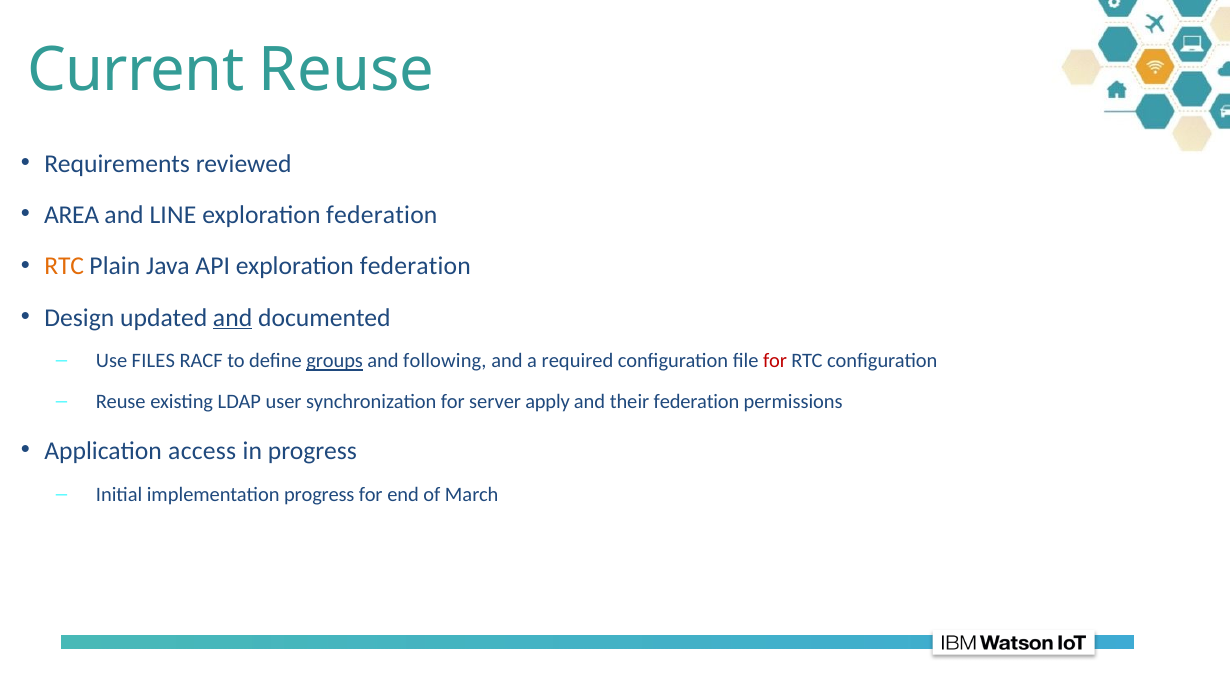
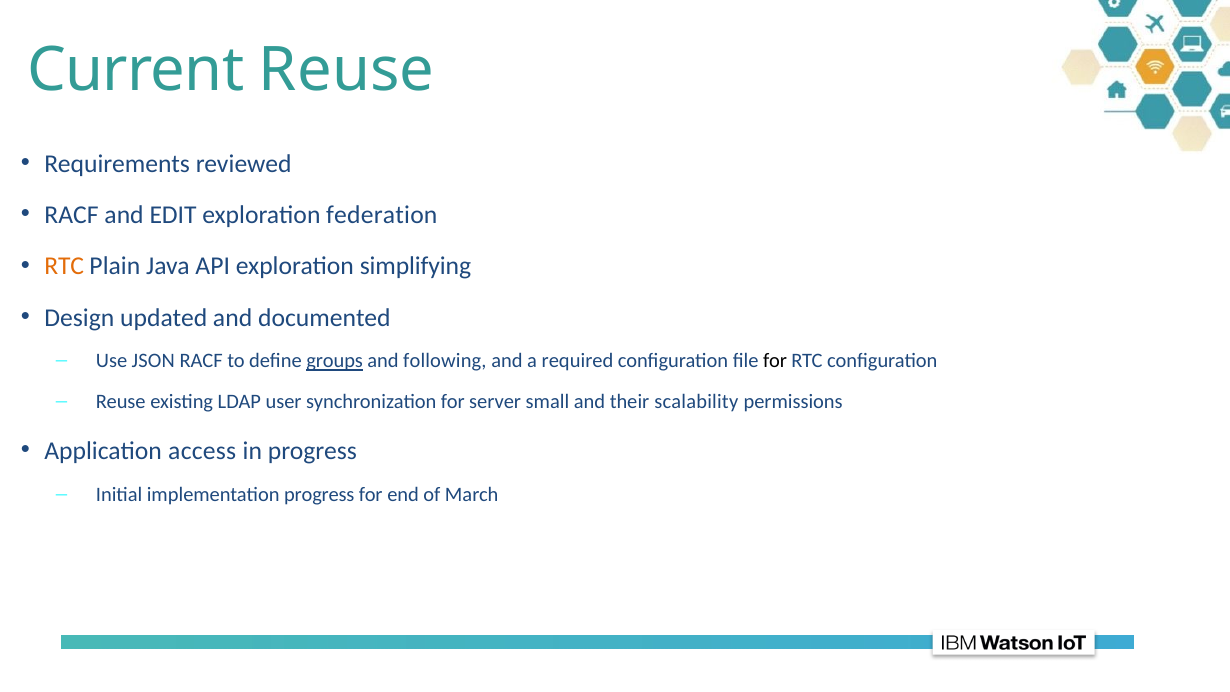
AREA at (72, 215): AREA -> RACF
LINE: LINE -> EDIT
API exploration federation: federation -> simplifying
and at (233, 317) underline: present -> none
FILES: FILES -> JSON
for at (775, 361) colour: red -> black
apply: apply -> small
their federation: federation -> scalability
